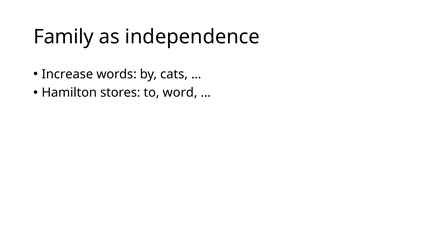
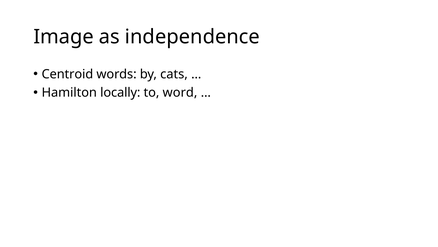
Family: Family -> Image
Increase: Increase -> Centroid
stores: stores -> locally
